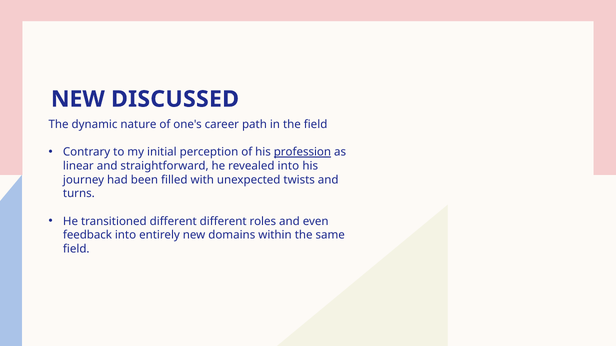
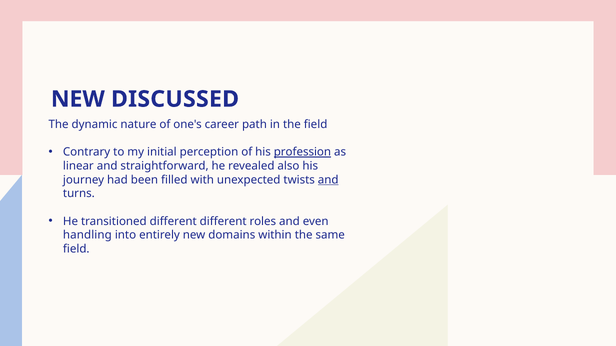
revealed into: into -> also
and at (328, 180) underline: none -> present
feedback: feedback -> handling
